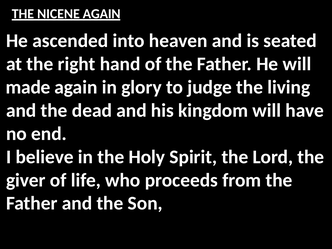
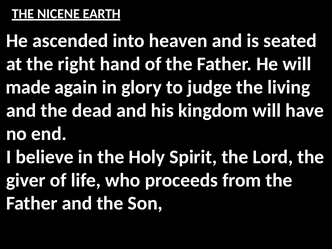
NICENE AGAIN: AGAIN -> EARTH
